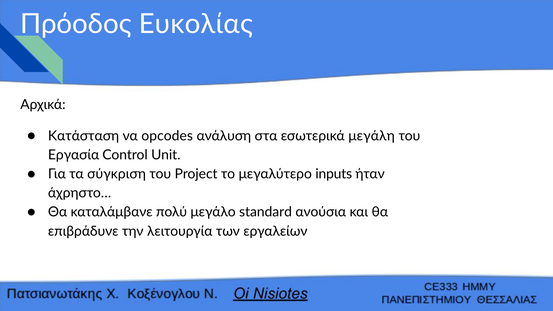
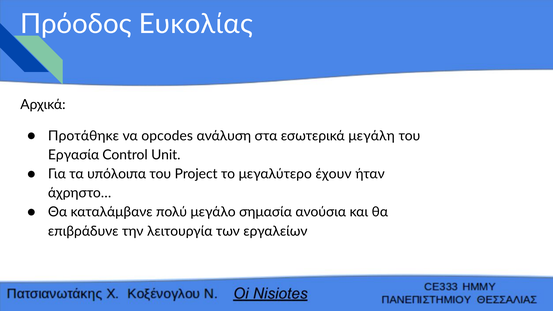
Κατάσταση: Κατάσταση -> Προτάθηκε
σύγκριση: σύγκριση -> υπόλοιπα
inputs: inputs -> έχουν
standard: standard -> σημασία
